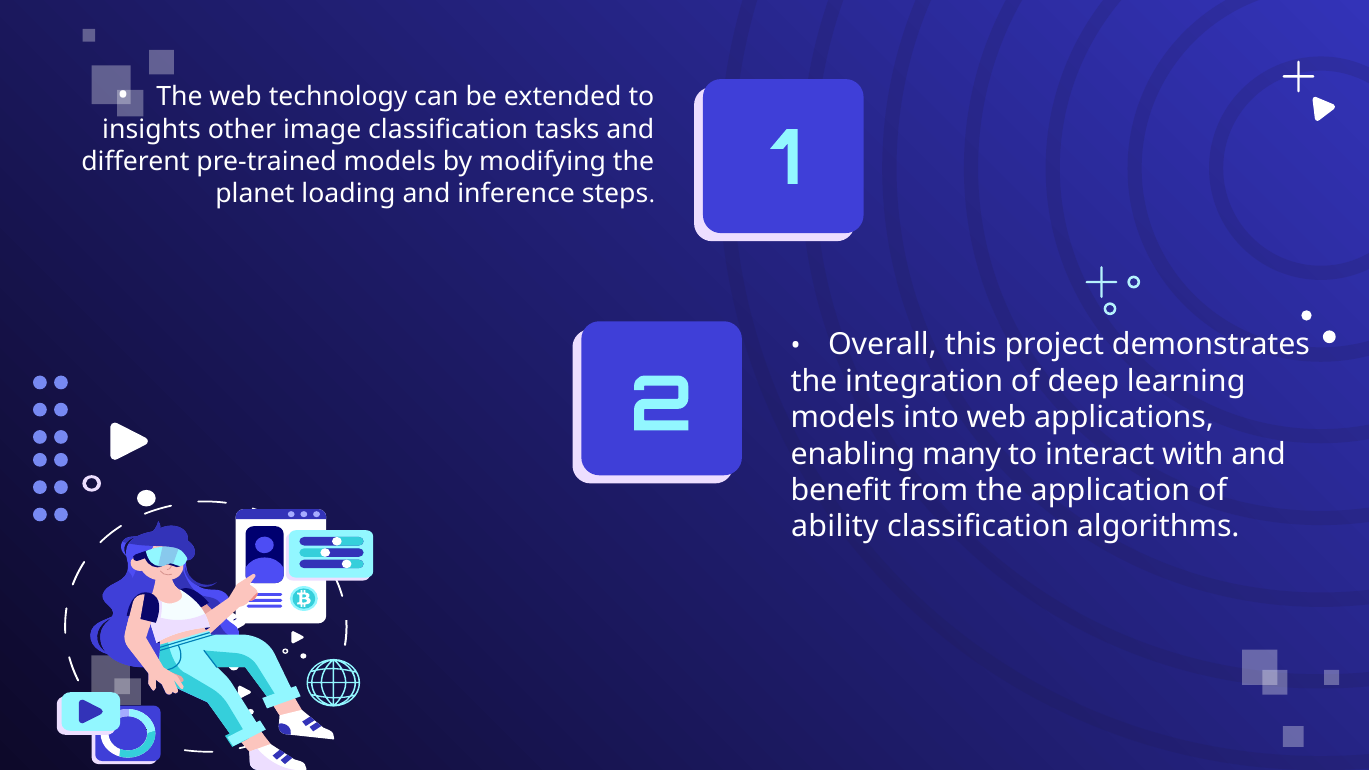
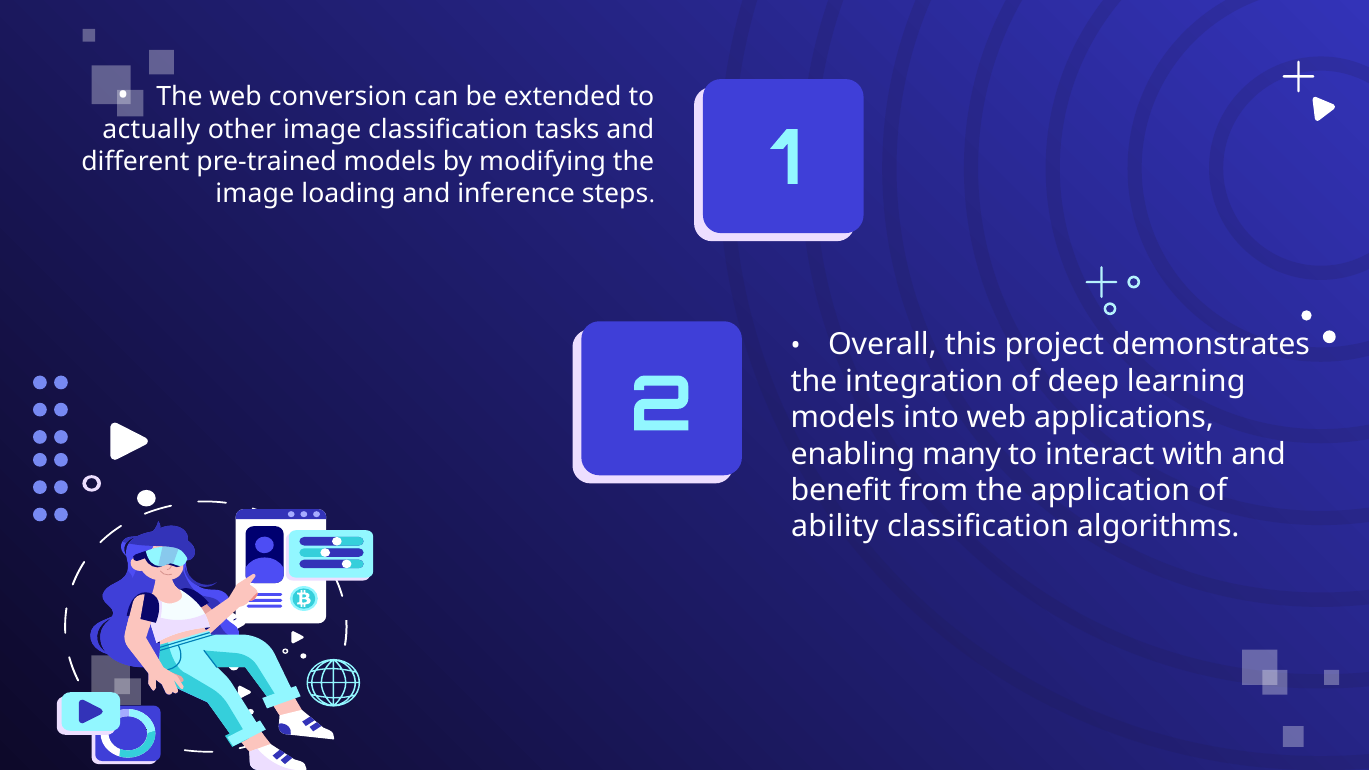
technology: technology -> conversion
insights: insights -> actually
planet at (255, 194): planet -> image
